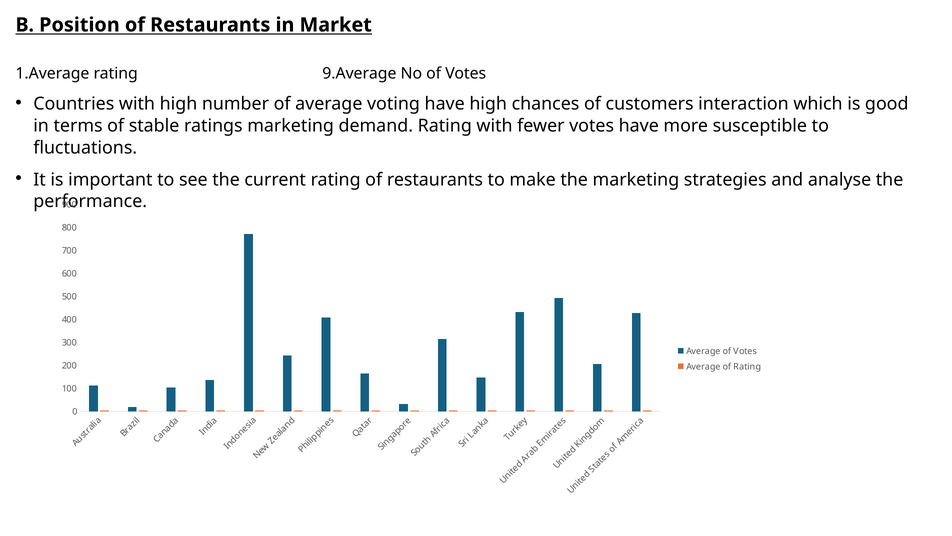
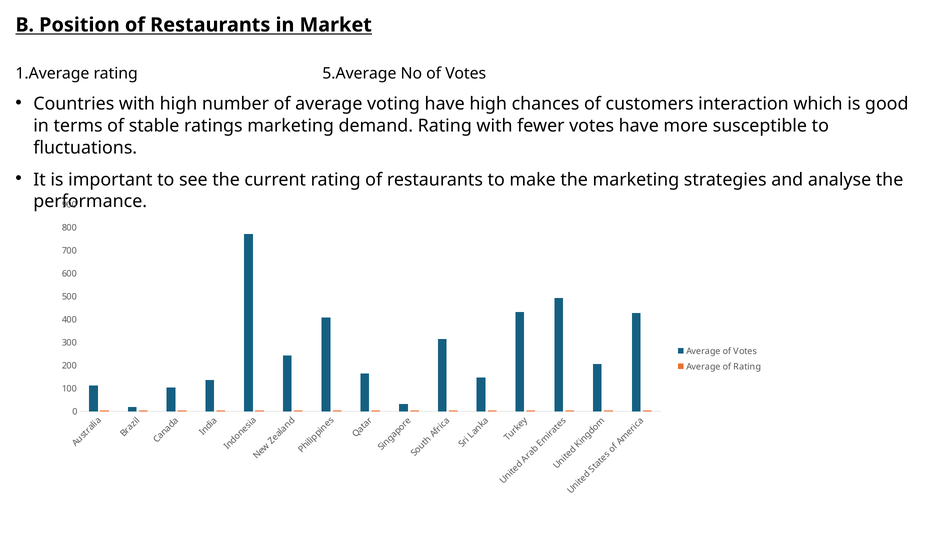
9.Average: 9.Average -> 5.Average
